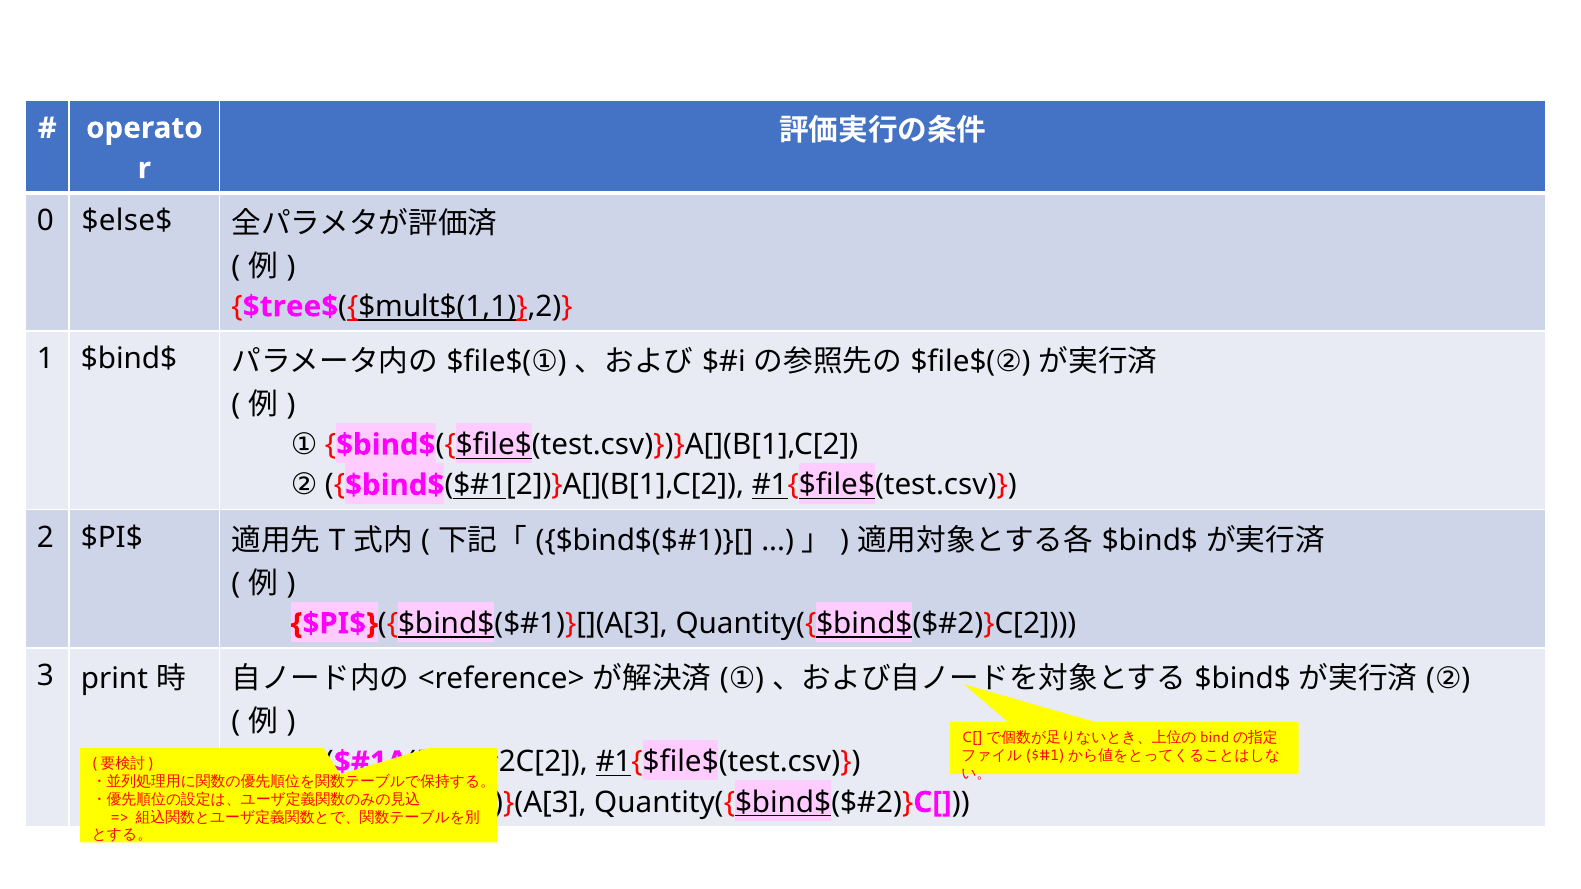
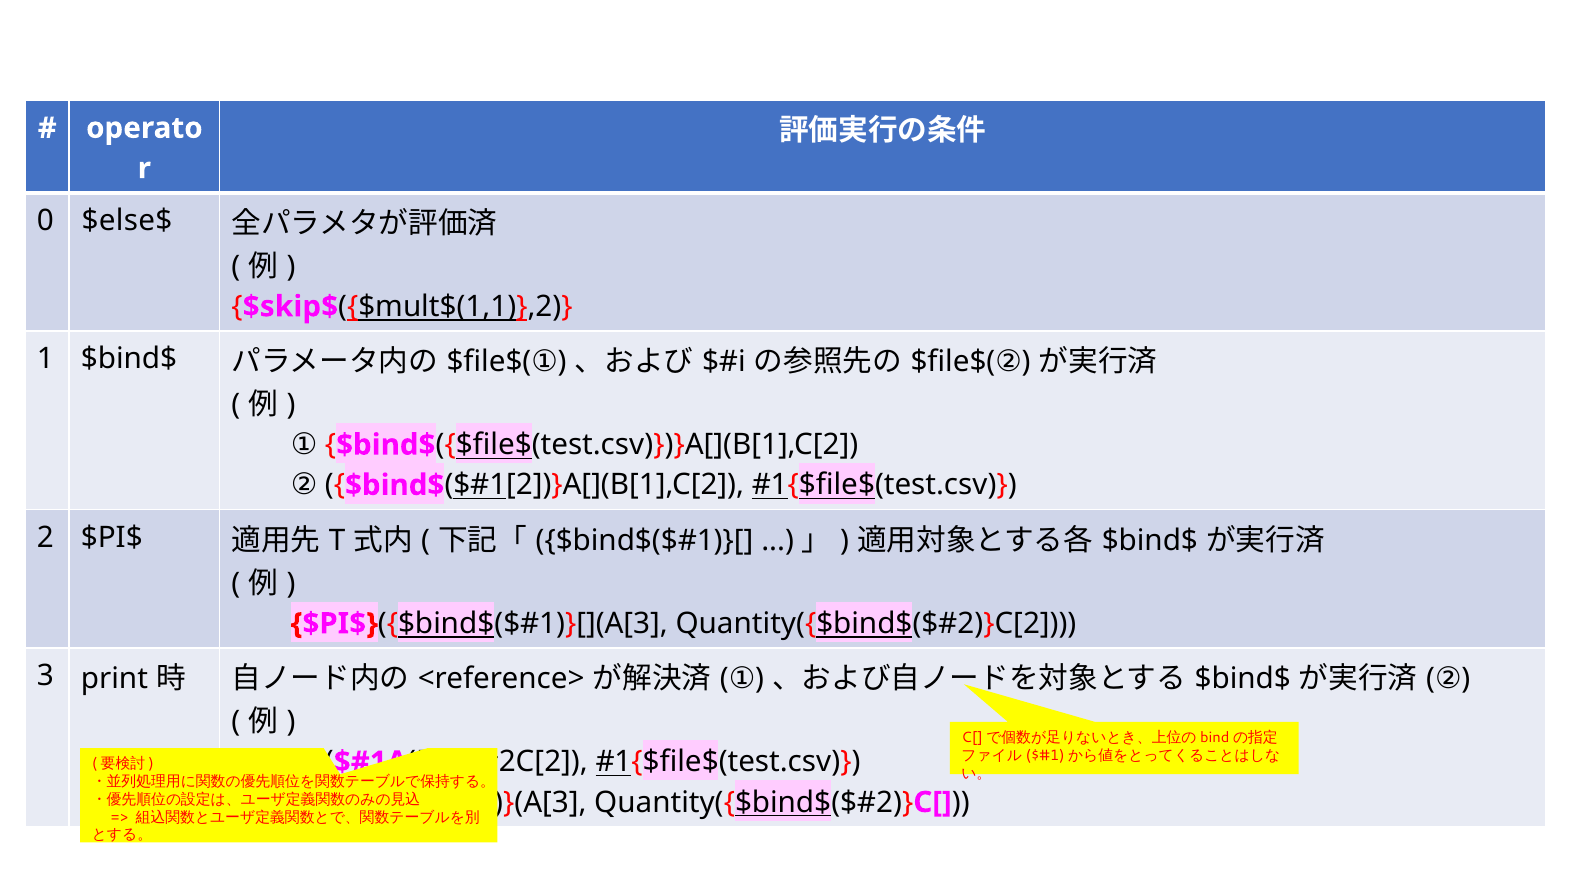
$tree$: $tree$ -> $skip$
